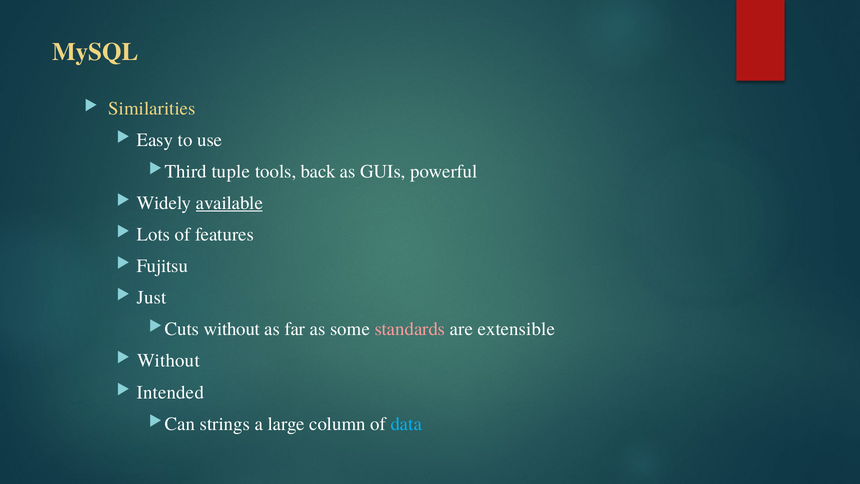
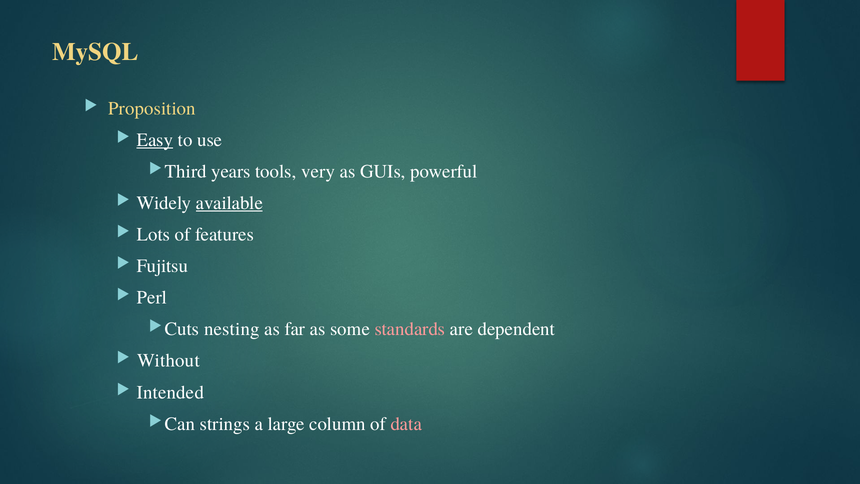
Similarities: Similarities -> Proposition
Easy underline: none -> present
tuple: tuple -> years
back: back -> very
Just: Just -> Perl
without at (232, 329): without -> nesting
extensible: extensible -> dependent
data colour: light blue -> pink
